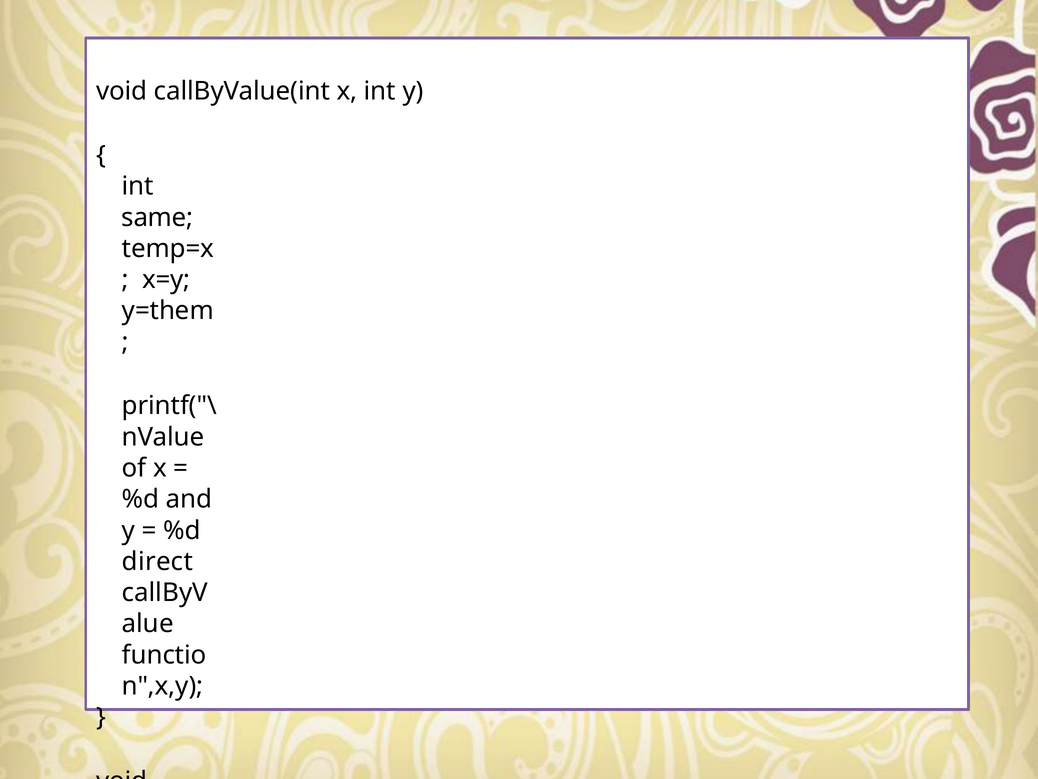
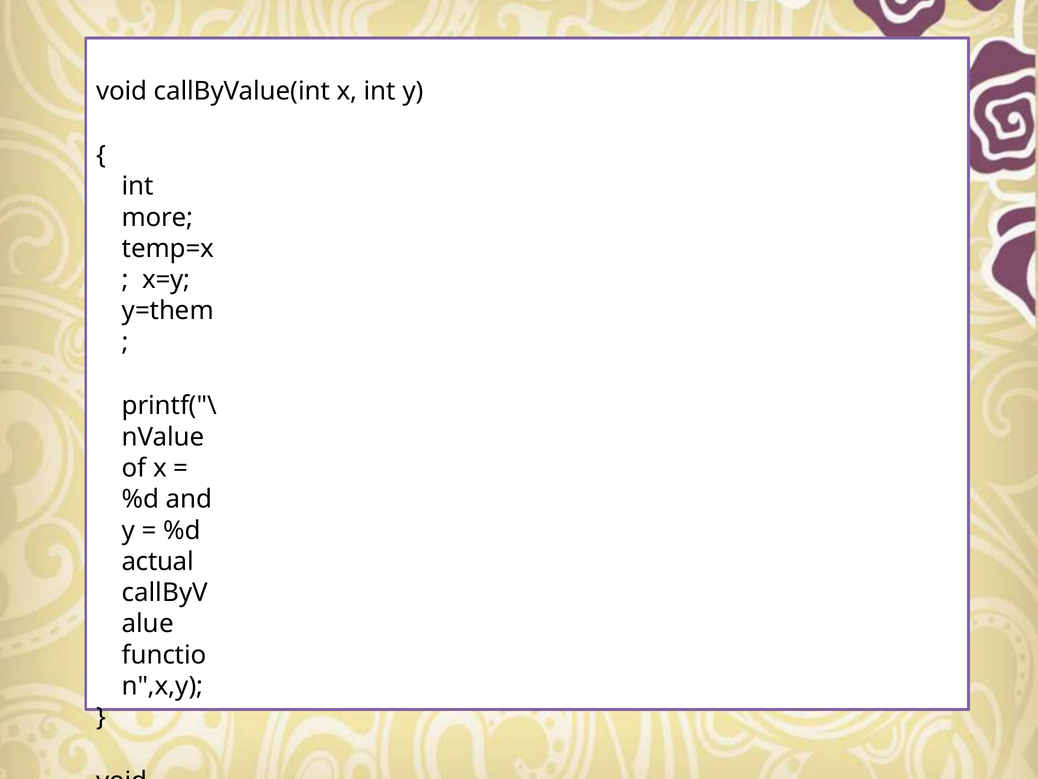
same: same -> more
direct: direct -> actual
